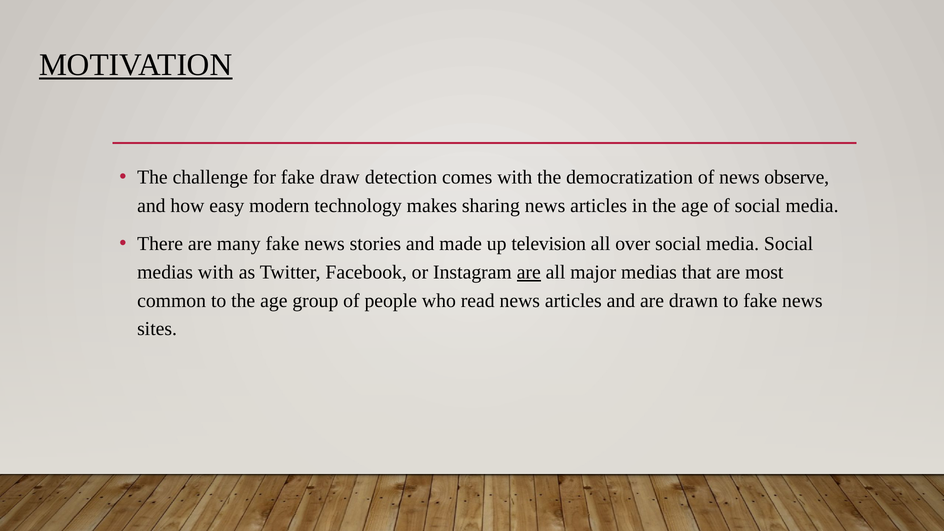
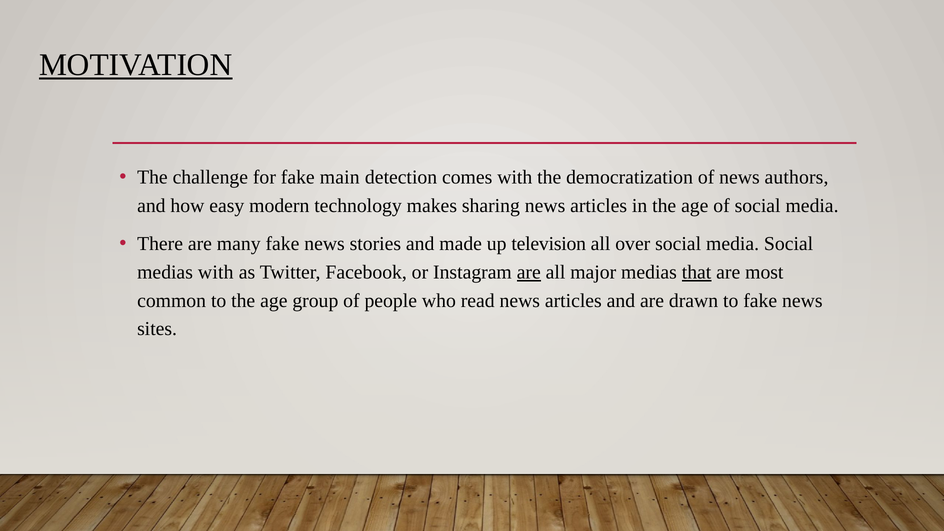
draw: draw -> main
observe: observe -> authors
that underline: none -> present
